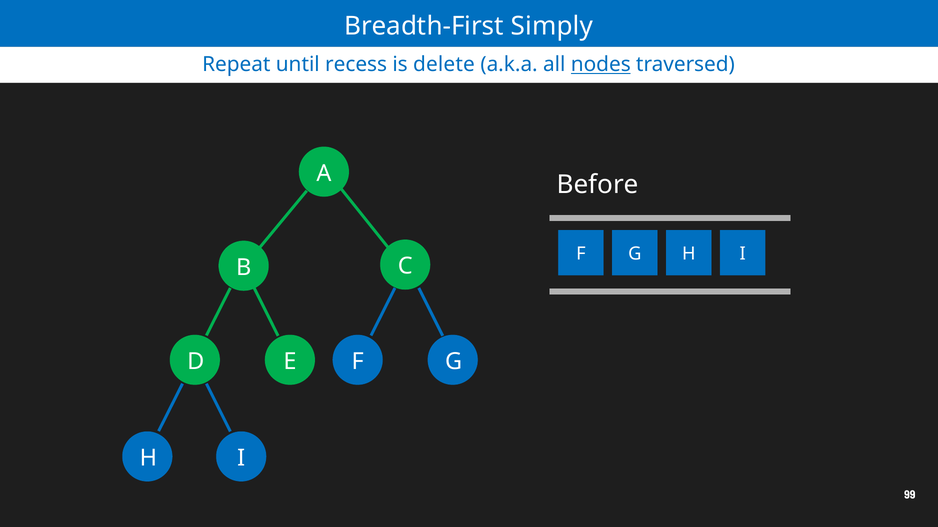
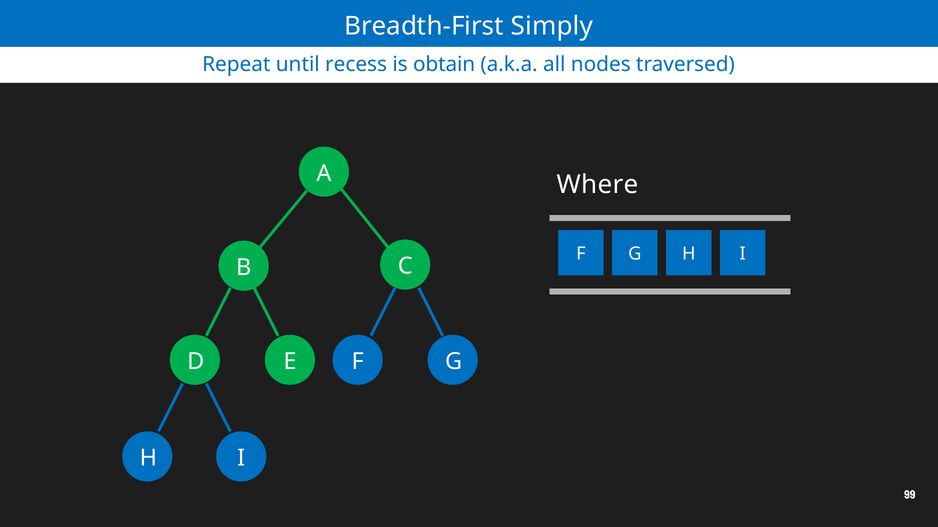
delete: delete -> obtain
nodes underline: present -> none
Before: Before -> Where
